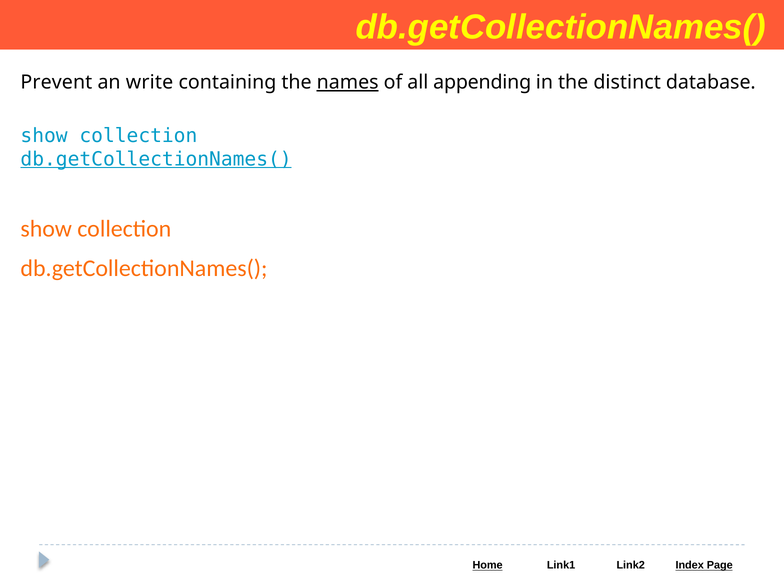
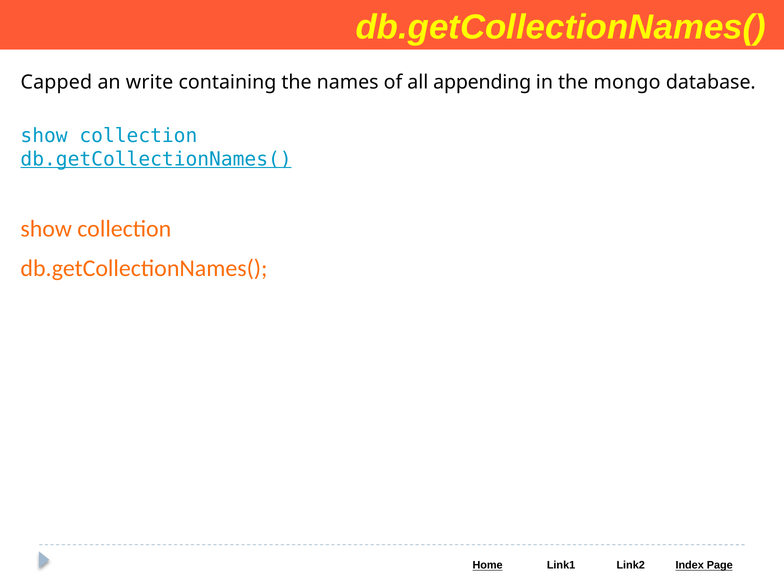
Prevent: Prevent -> Capped
names underline: present -> none
distinct: distinct -> mongo
